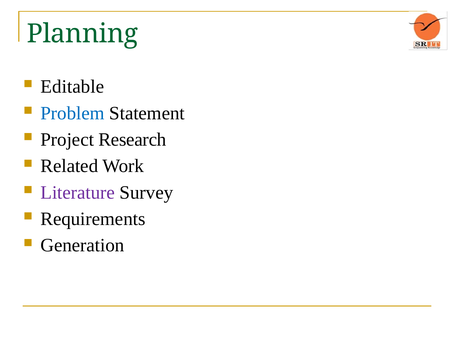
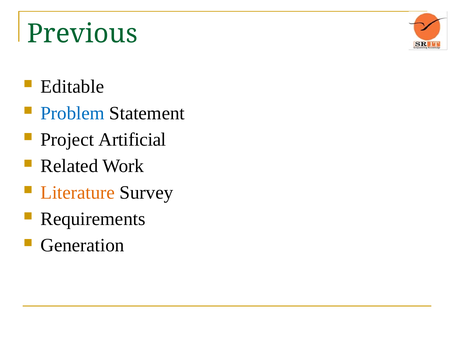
Planning: Planning -> Previous
Research: Research -> Artificial
Literature colour: purple -> orange
